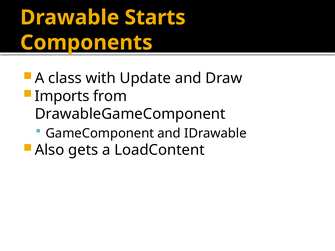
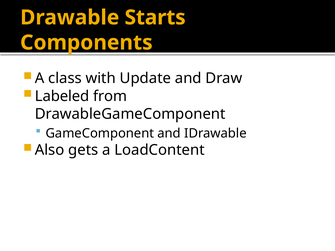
Imports: Imports -> Labeled
